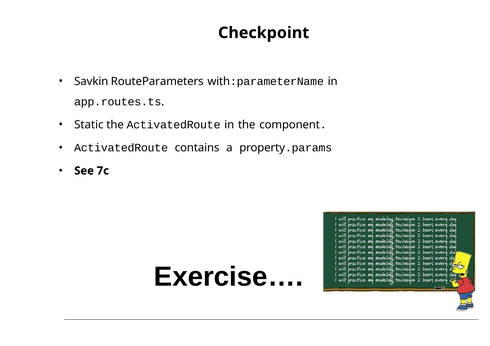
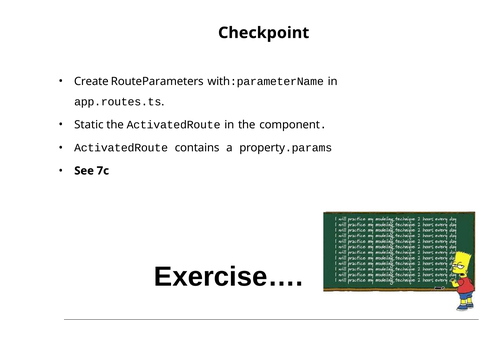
Savkin: Savkin -> Create
